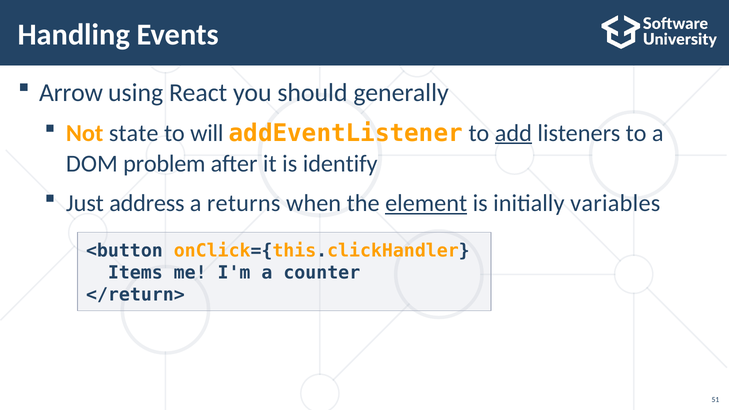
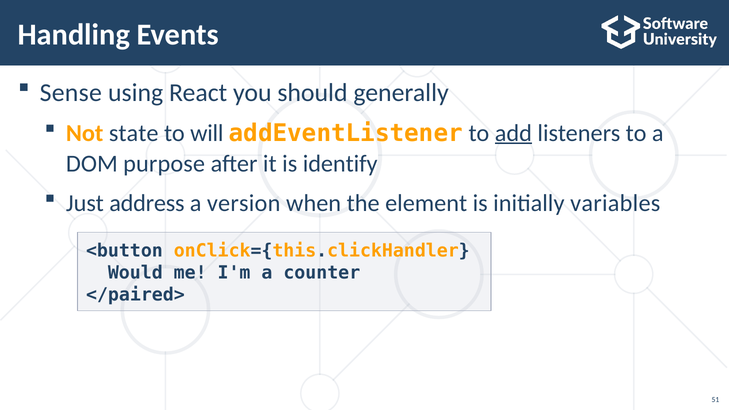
Arrow: Arrow -> Sense
problem: problem -> purpose
returns: returns -> version
element underline: present -> none
Items: Items -> Would
</return>: </return> -> </paired>
